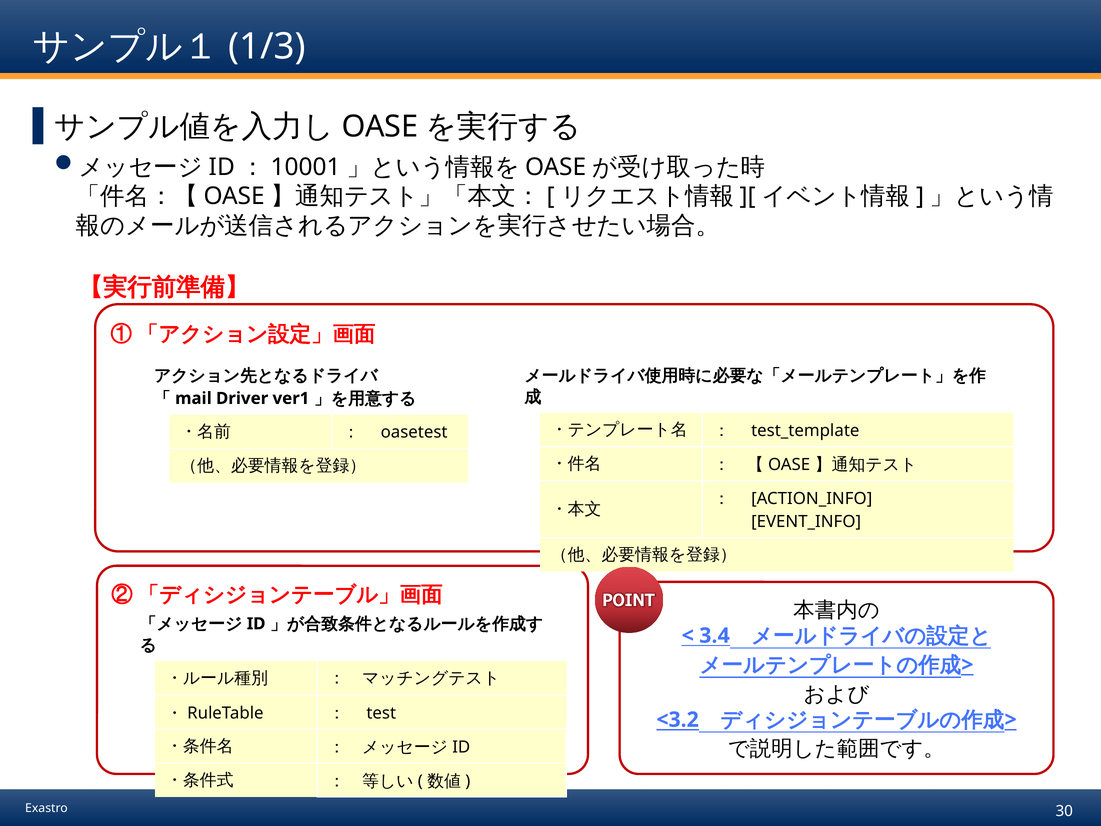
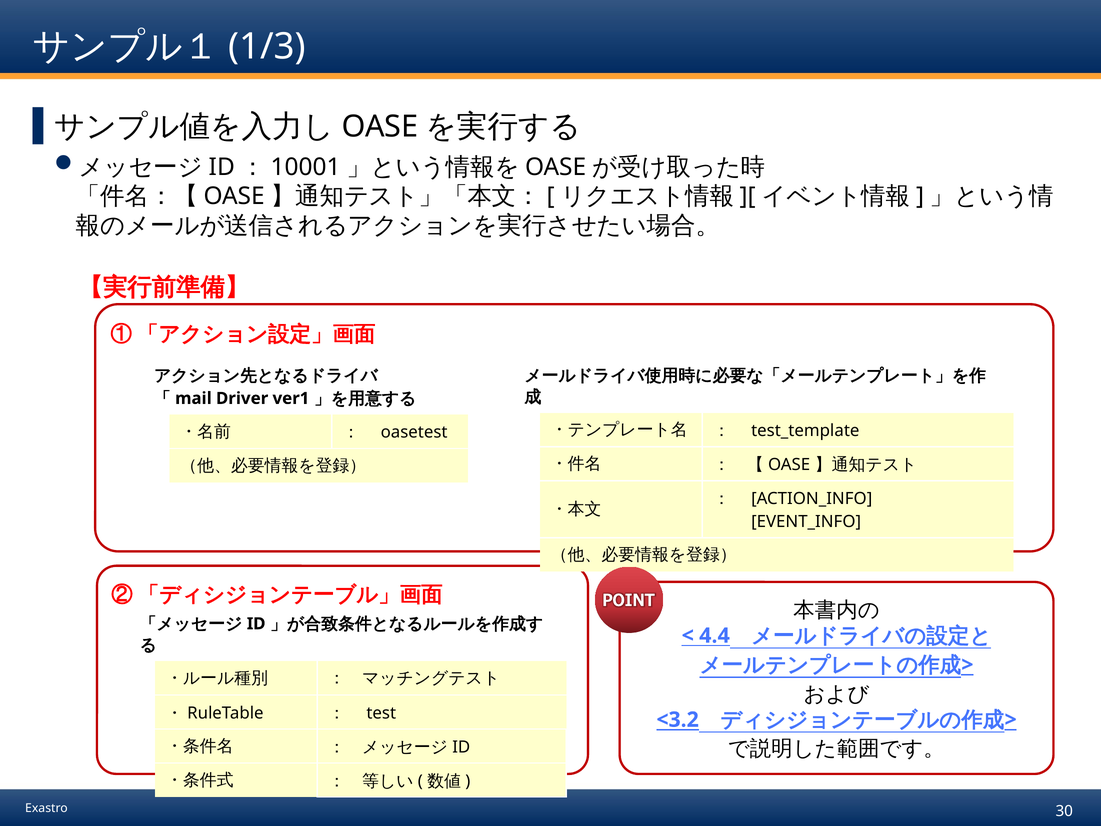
3.4: 3.4 -> 4.4
